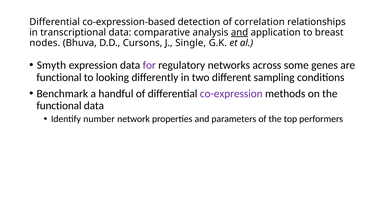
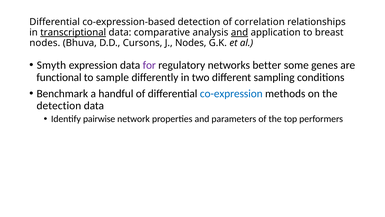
transcriptional underline: none -> present
J Single: Single -> Nodes
across: across -> better
looking: looking -> sample
co-expression colour: purple -> blue
functional at (59, 105): functional -> detection
number: number -> pairwise
